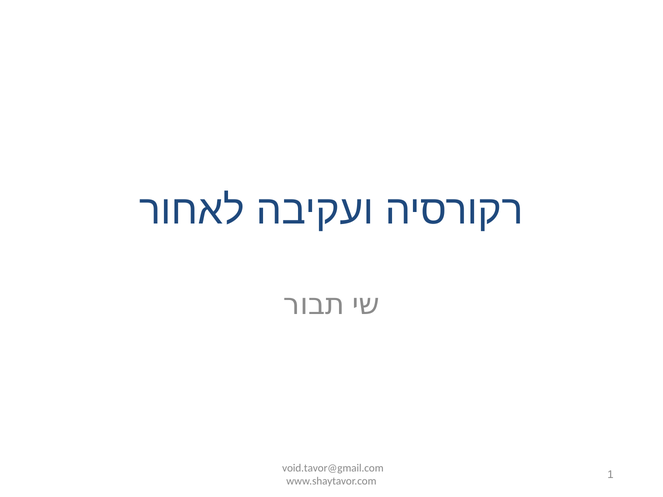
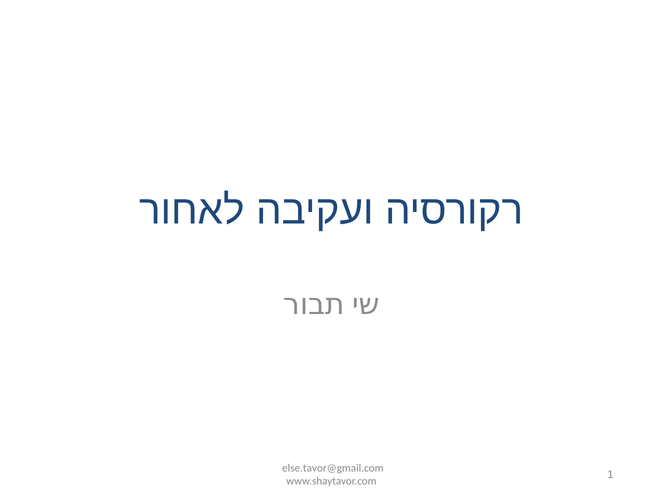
void.tavor@gmail.com: void.tavor@gmail.com -> else.tavor@gmail.com
